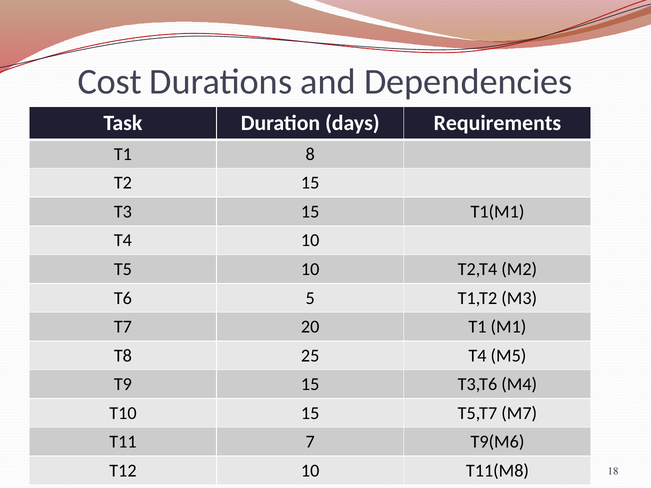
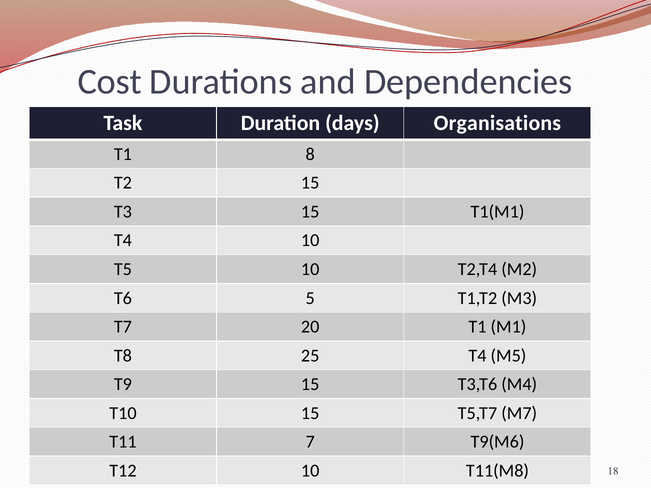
Requirements: Requirements -> Organisations
